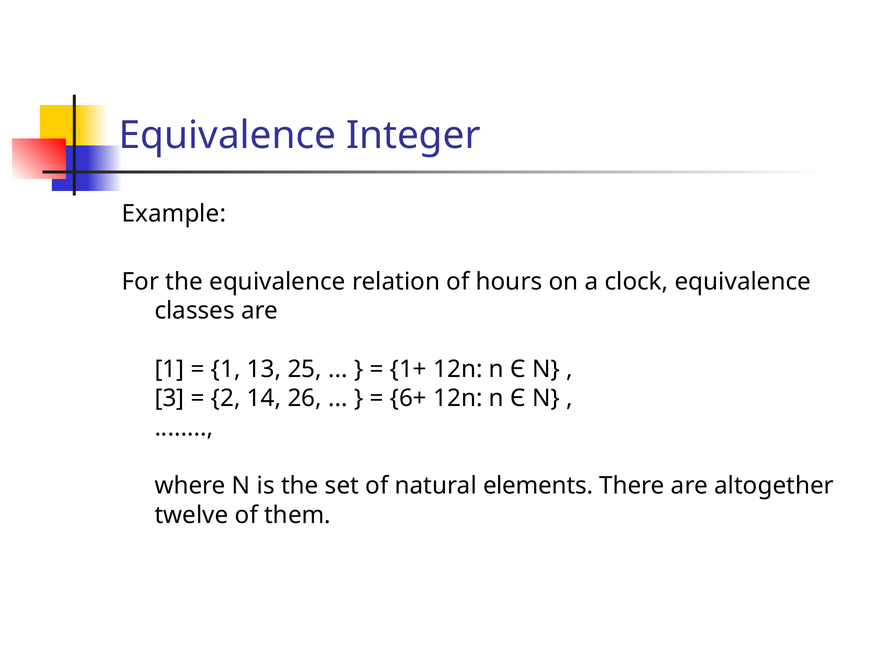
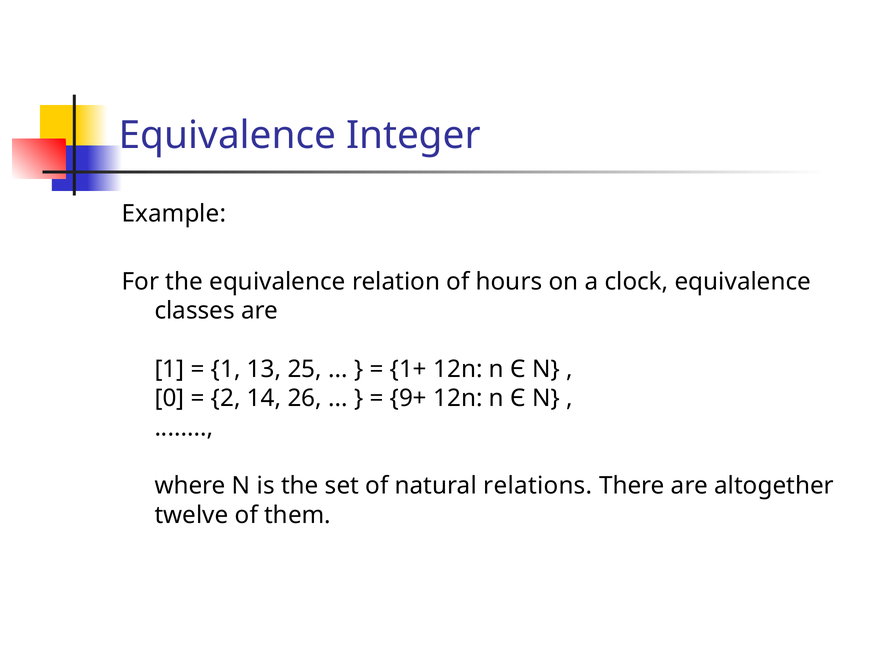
3: 3 -> 0
6+: 6+ -> 9+
elements: elements -> relations
